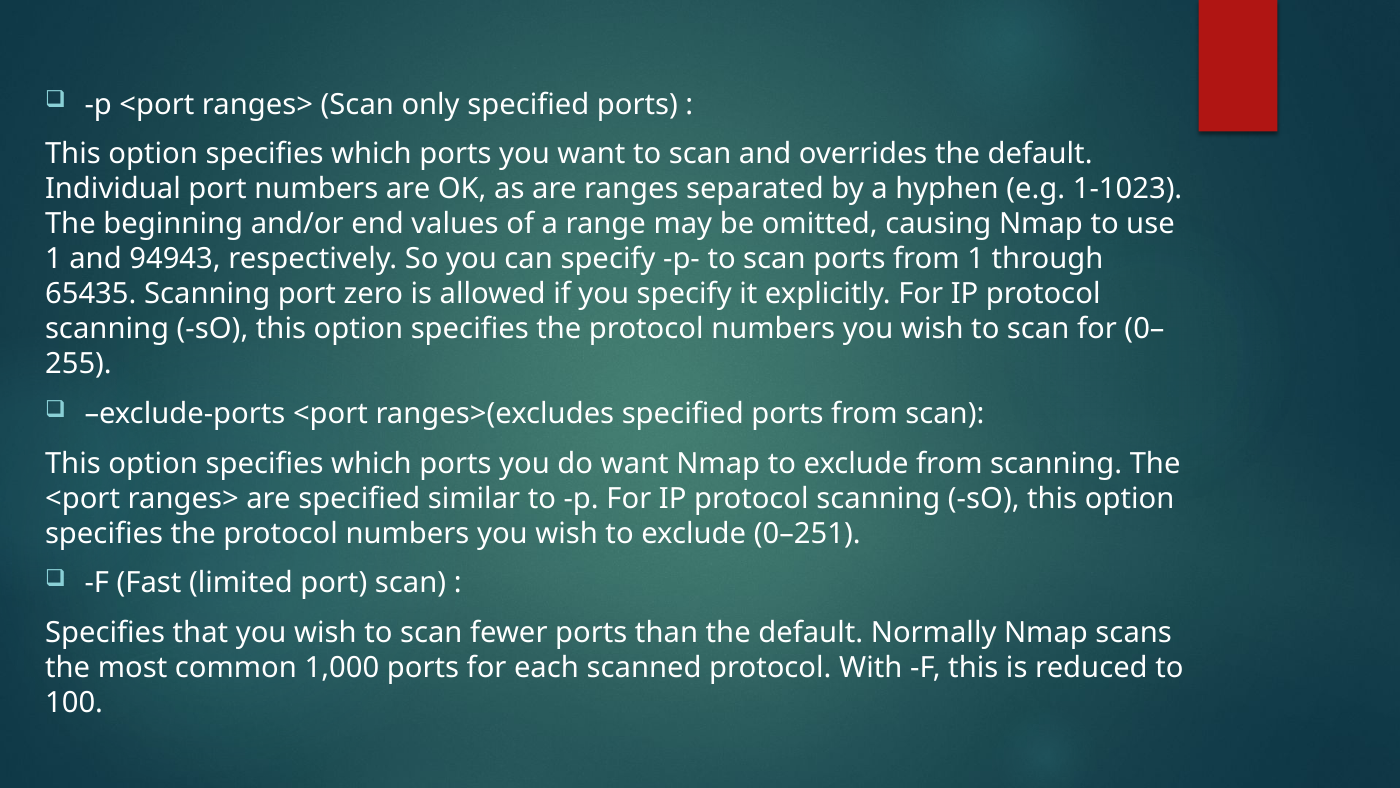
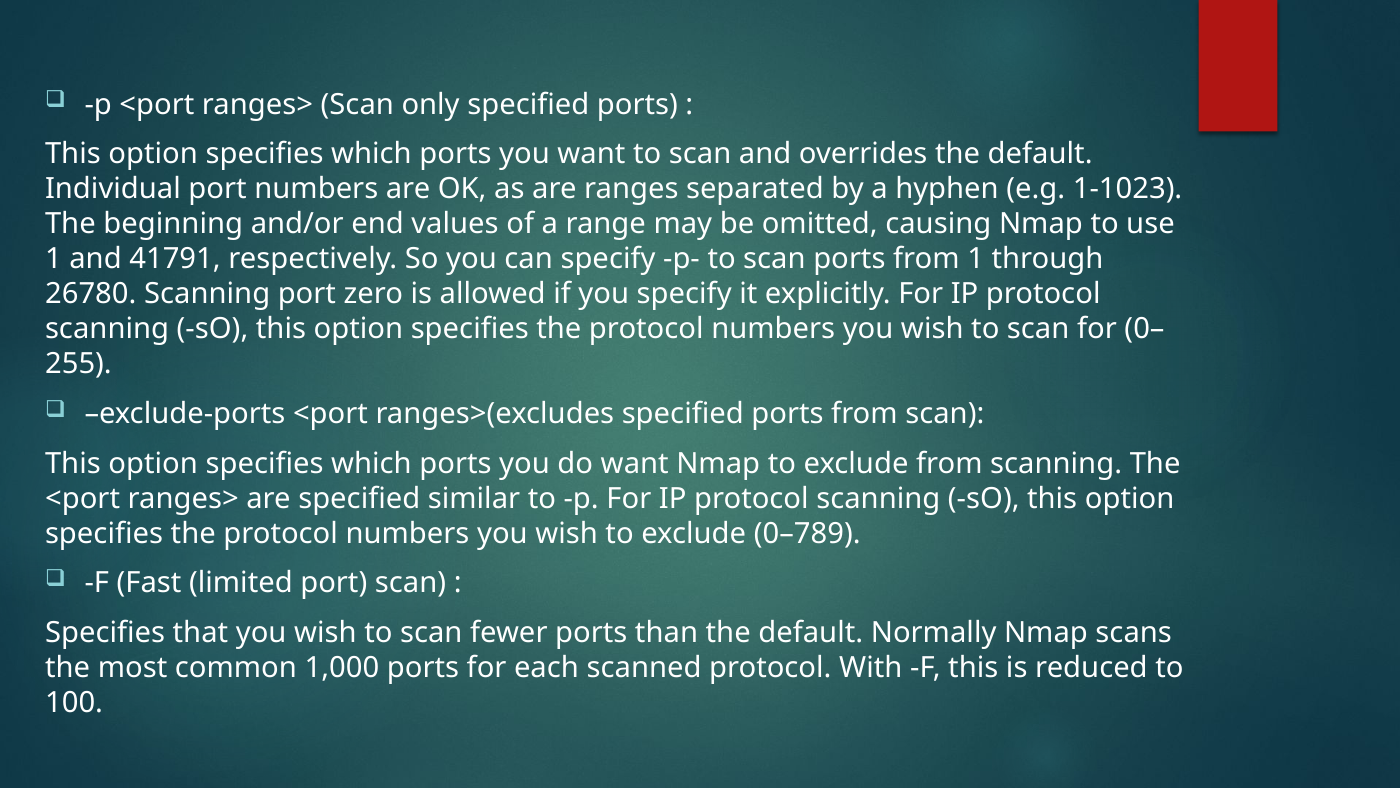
94943: 94943 -> 41791
65435: 65435 -> 26780
0–251: 0–251 -> 0–789
